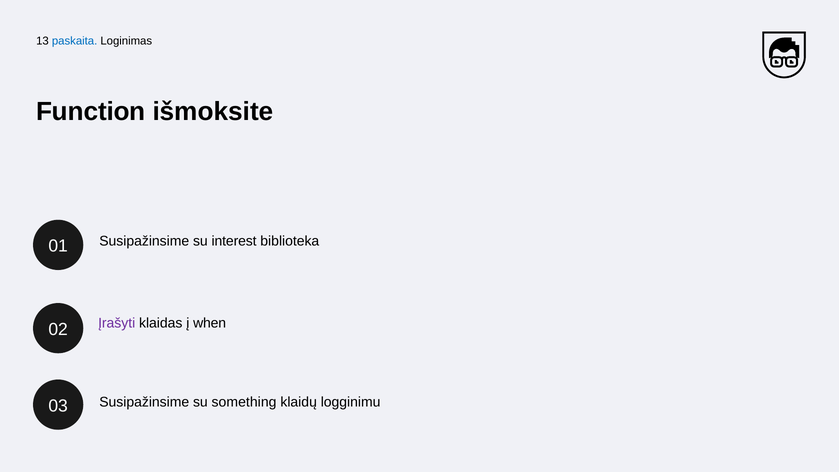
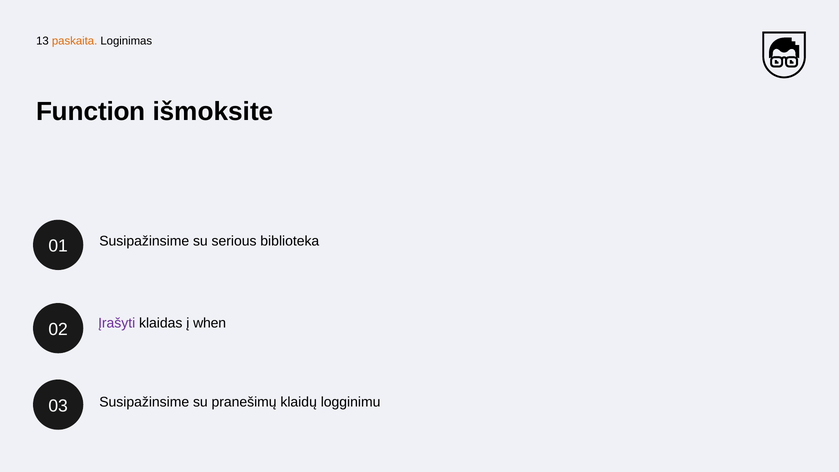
paskaita colour: blue -> orange
interest: interest -> serious
something: something -> pranešimų
